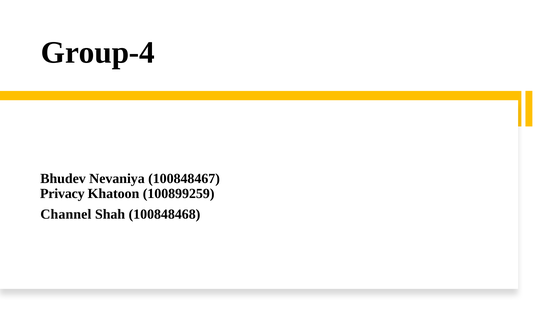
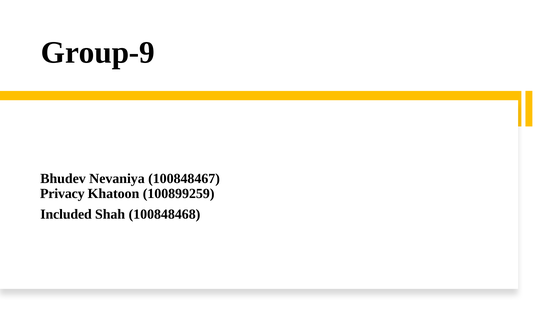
Group-4: Group-4 -> Group-9
Channel: Channel -> Included
